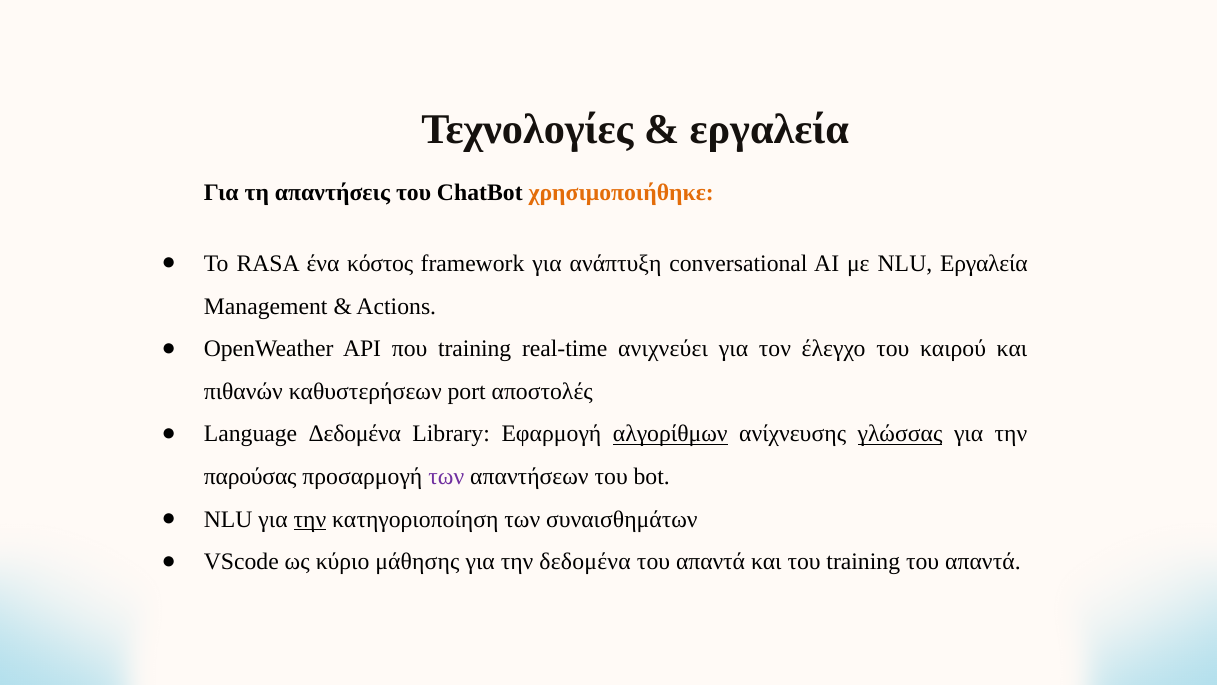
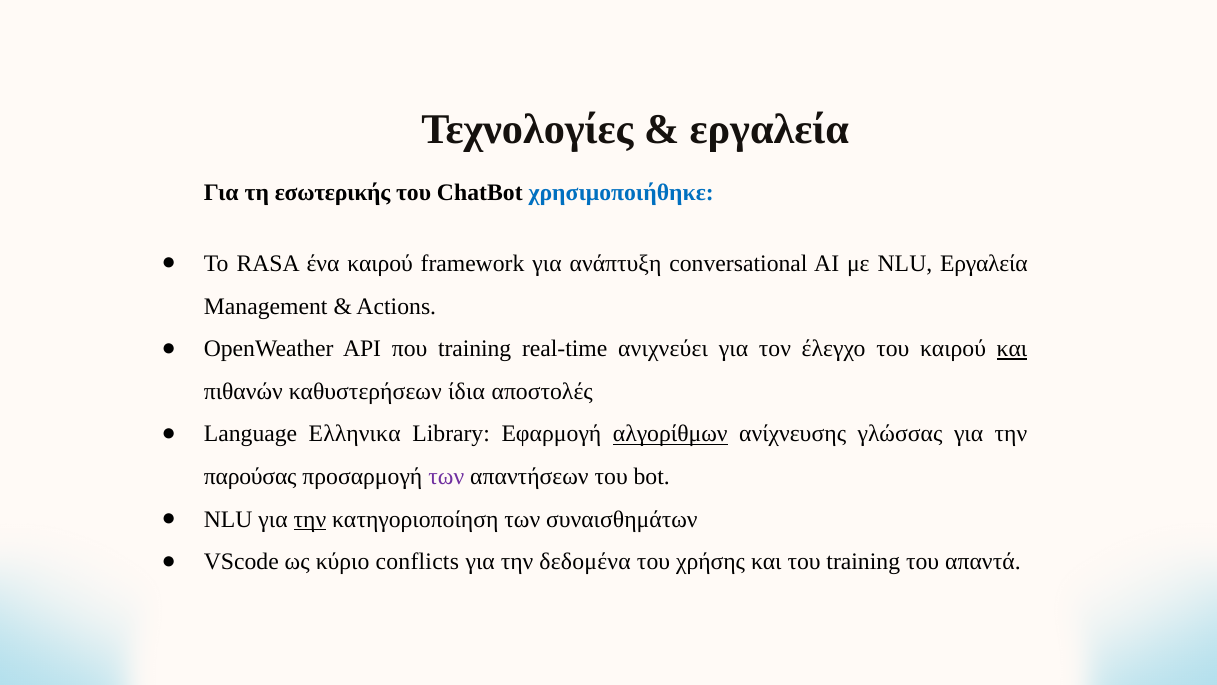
απαντήσεις: απαντήσεις -> εσωτερικής
χρησιμοποιήθηκε colour: orange -> blue
ένα κόστος: κόστος -> καιρού
και at (1012, 349) underline: none -> present
port: port -> ίδια
Language Δεδομένα: Δεδομένα -> Ελληνικα
γλώσσας underline: present -> none
μάθησης: μάθησης -> conflicts
απαντά at (711, 562): απαντά -> χρήσης
